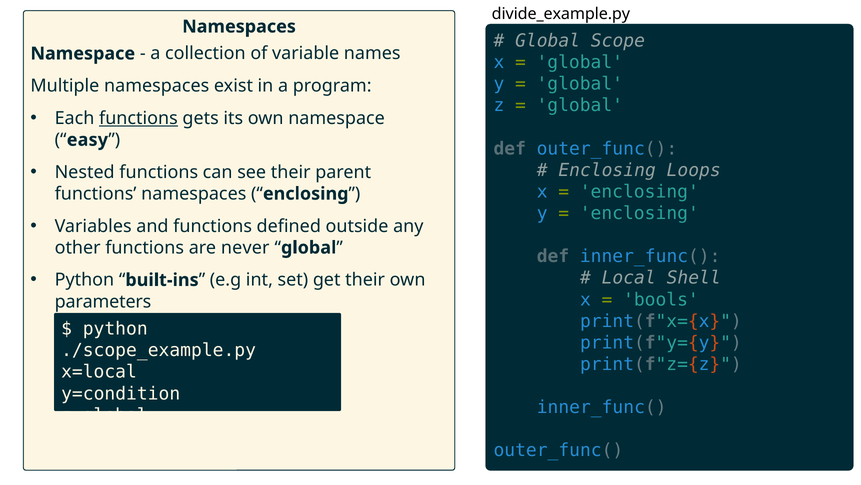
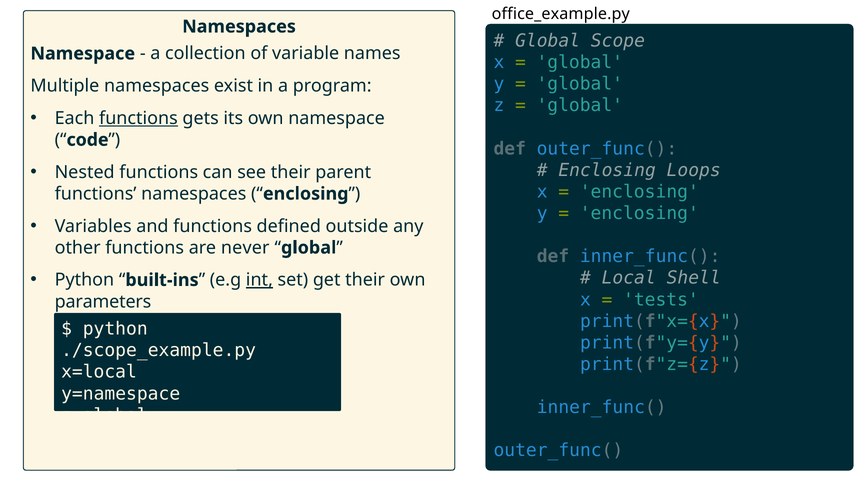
divide_example.py: divide_example.py -> office_example.py
easy: easy -> code
int underline: none -> present
bools: bools -> tests
y=condition: y=condition -> y=namespace
